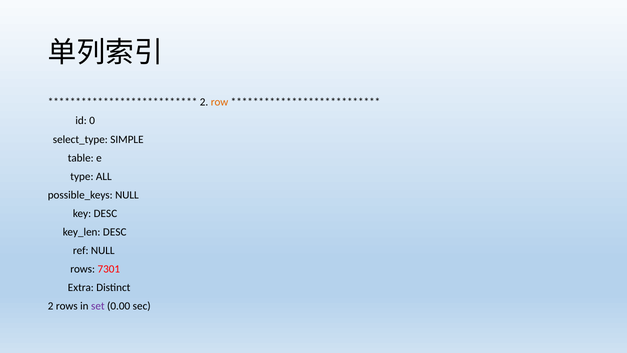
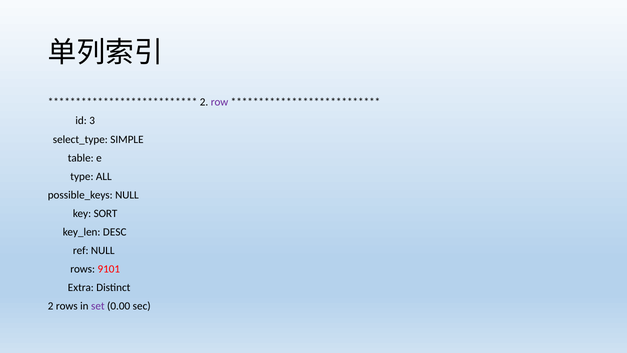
row colour: orange -> purple
0: 0 -> 3
key DESC: DESC -> SORT
7301: 7301 -> 9101
